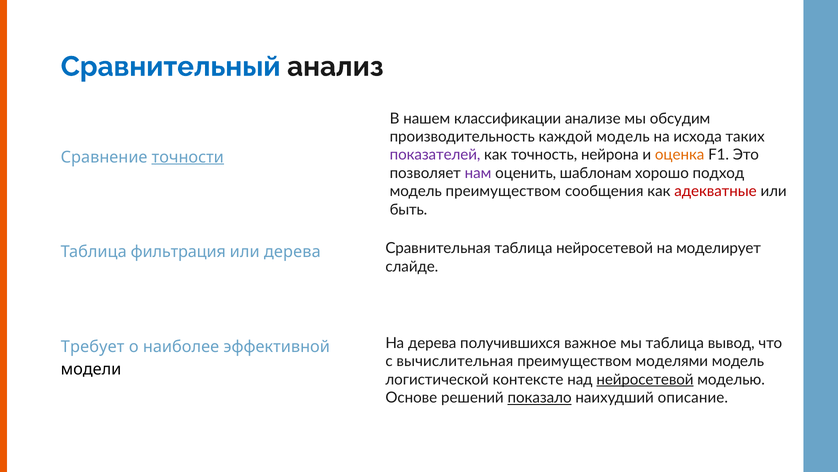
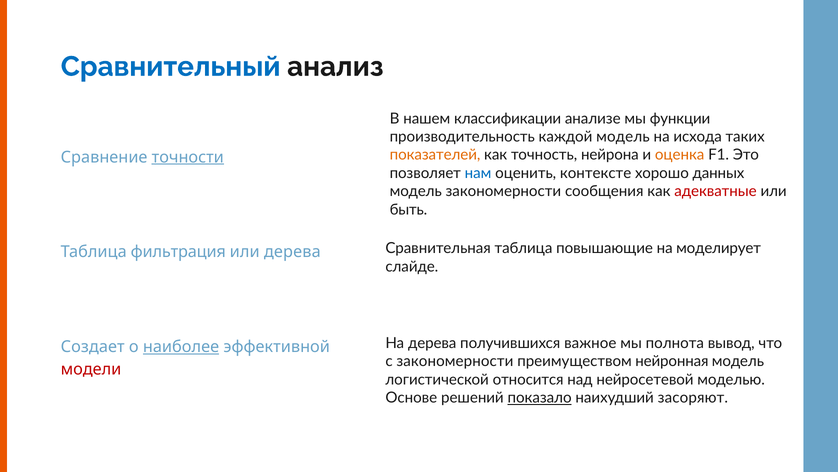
обсудим: обсудим -> функции
показателей colour: purple -> orange
нам colour: purple -> blue
шаблонам: шаблонам -> контексте
подход: подход -> данных
модель преимуществом: преимуществом -> закономерности
таблица нейросетевой: нейросетевой -> повышающие
мы таблица: таблица -> полнота
Требует: Требует -> Создает
наиболее underline: none -> present
с вычислительная: вычислительная -> закономерности
моделями: моделями -> нейронная
модели colour: black -> red
контексте: контексте -> относится
нейросетевой at (645, 379) underline: present -> none
описание: описание -> засоряют
